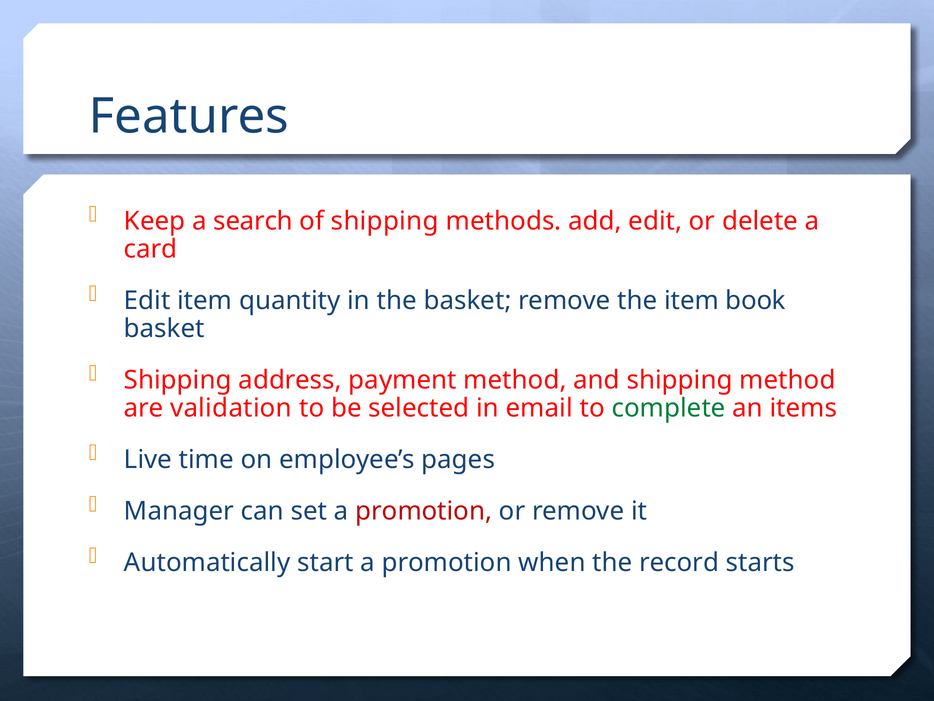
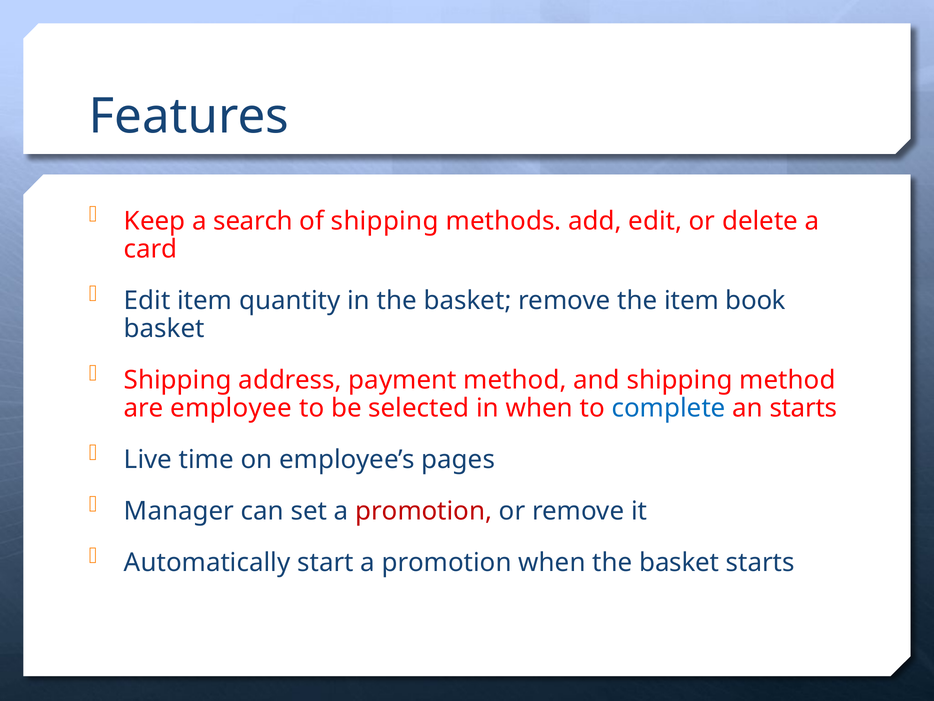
validation: validation -> employee
in email: email -> when
complete colour: green -> blue
an items: items -> starts
when the record: record -> basket
